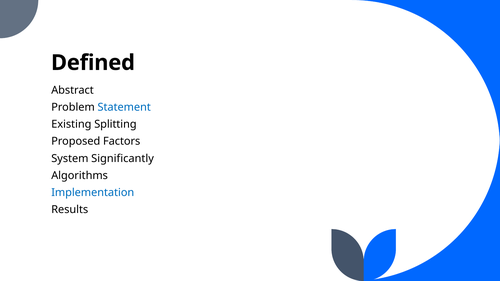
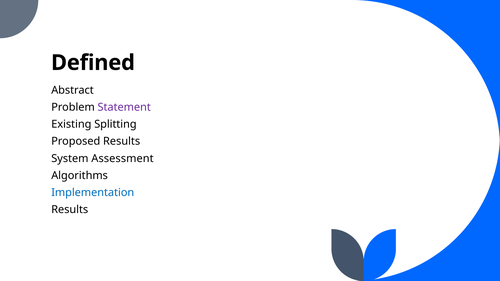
Statement colour: blue -> purple
Proposed Factors: Factors -> Results
Significantly: Significantly -> Assessment
